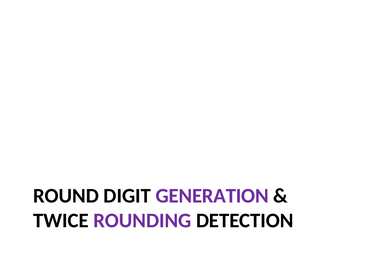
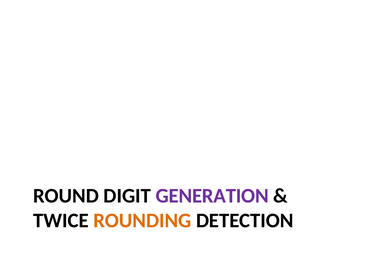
ROUNDING colour: purple -> orange
